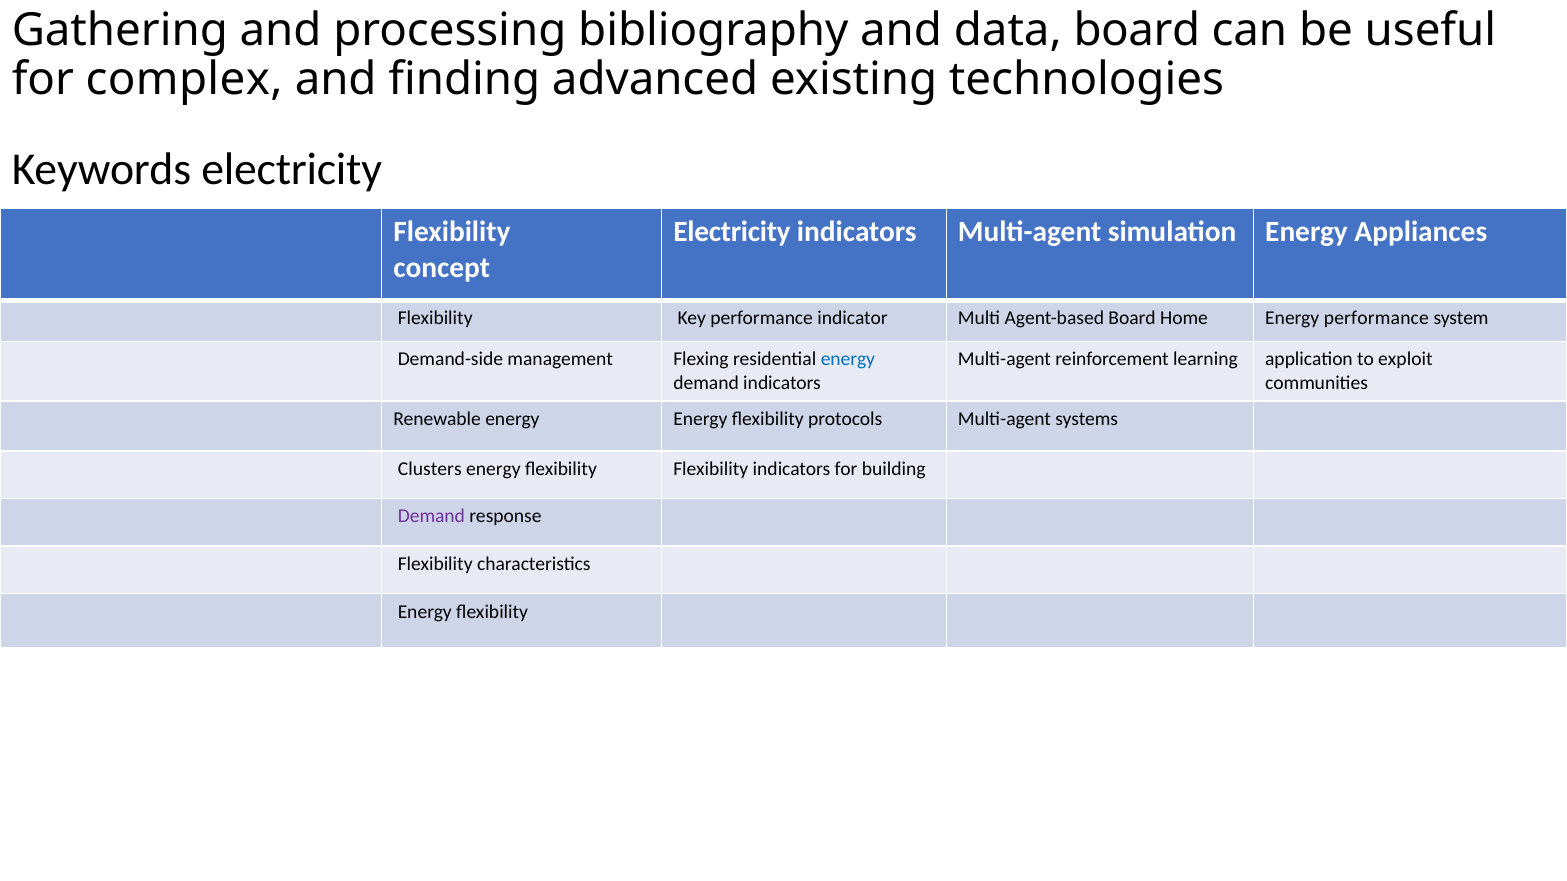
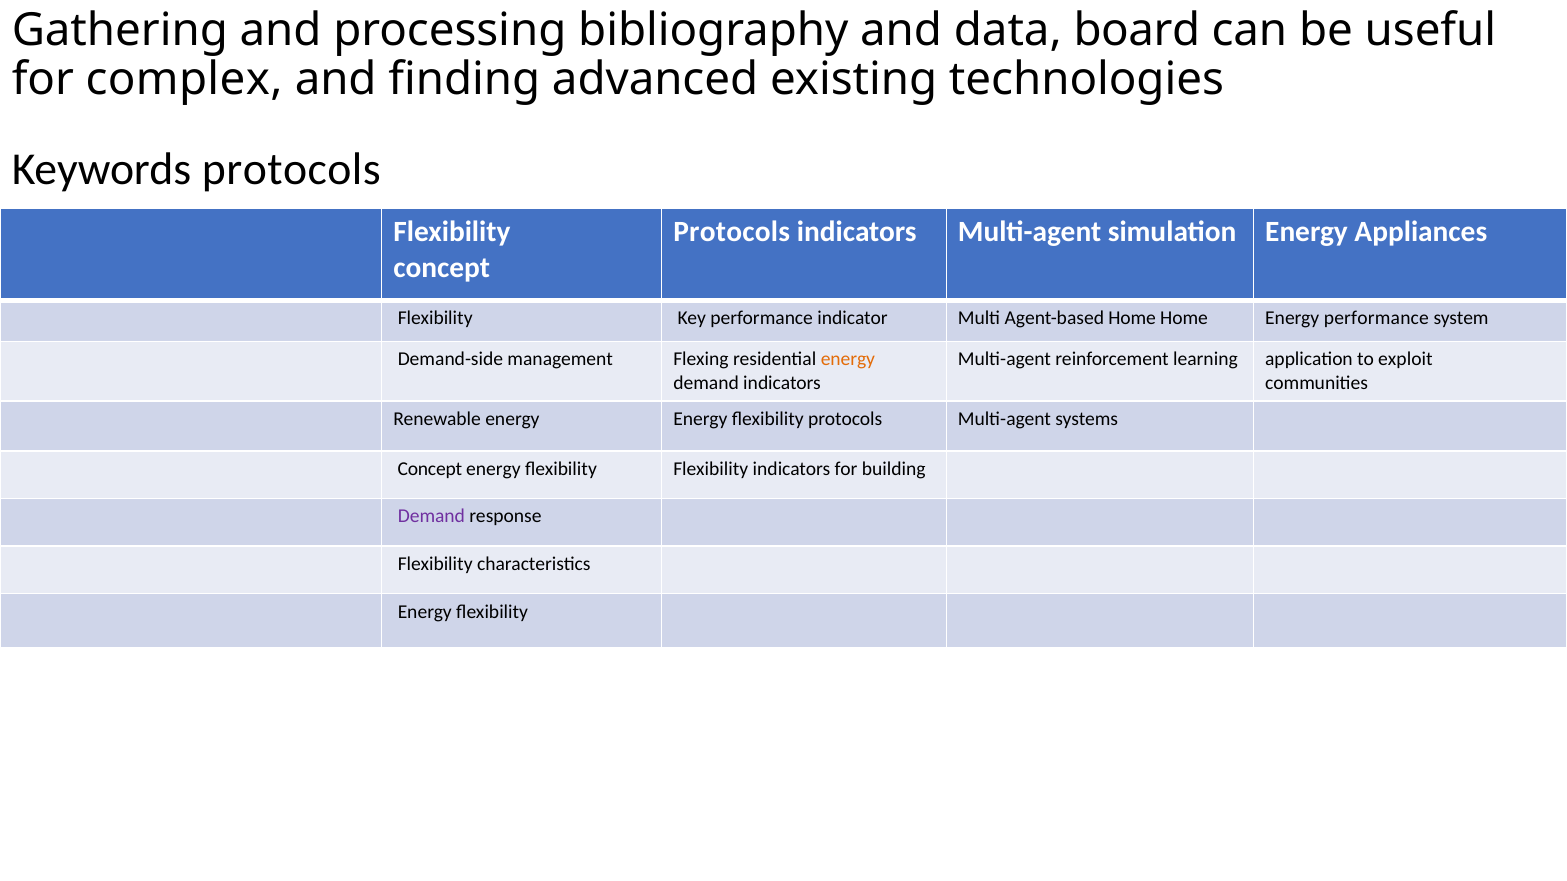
Keywords electricity: electricity -> protocols
Electricity at (732, 232): Electricity -> Protocols
Agent-based Board: Board -> Home
energy at (848, 360) colour: blue -> orange
Clusters at (430, 469): Clusters -> Concept
